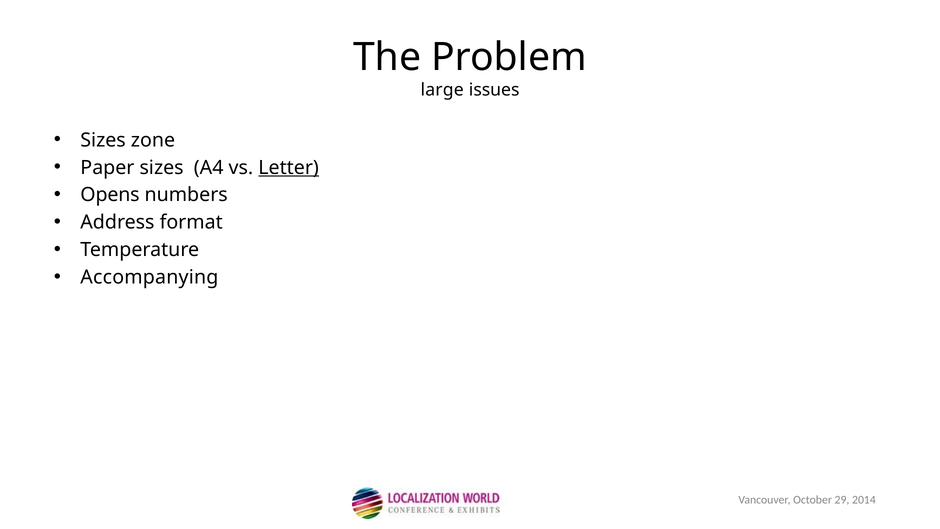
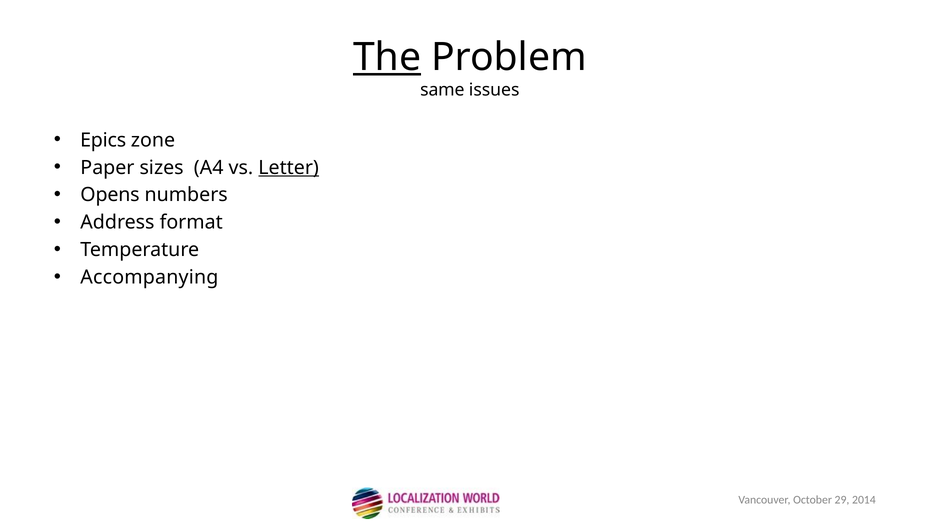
The underline: none -> present
large: large -> same
Sizes at (103, 140): Sizes -> Epics
